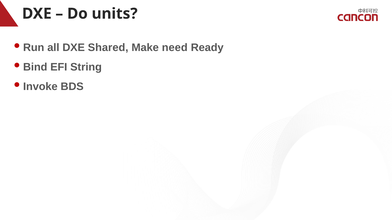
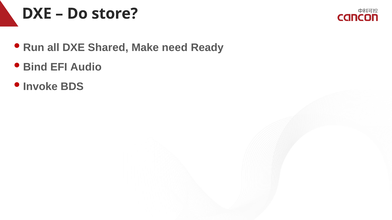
units: units -> store
String: String -> Audio
